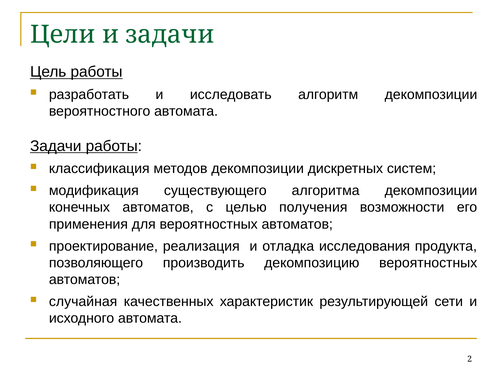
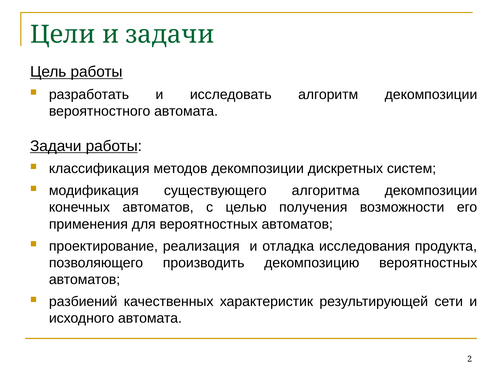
случайная: случайная -> разбиений
